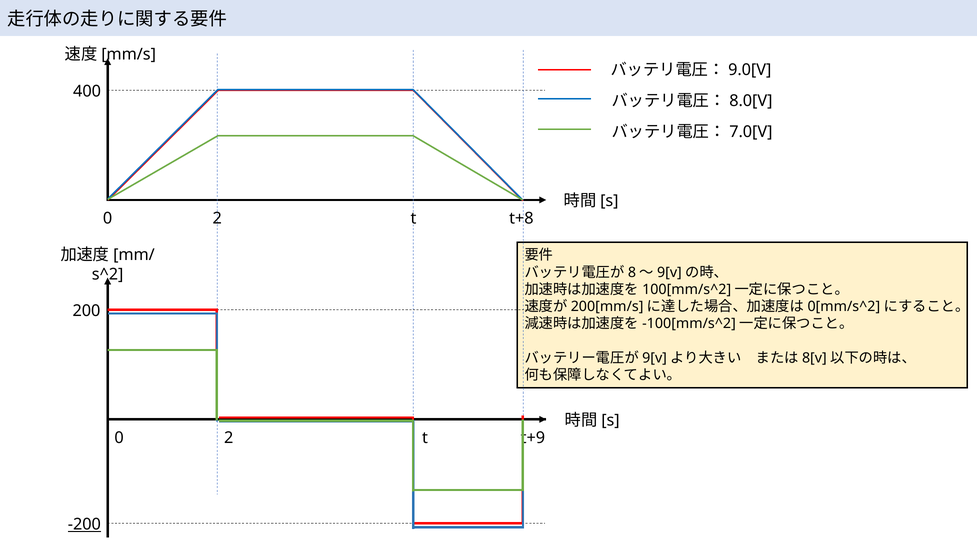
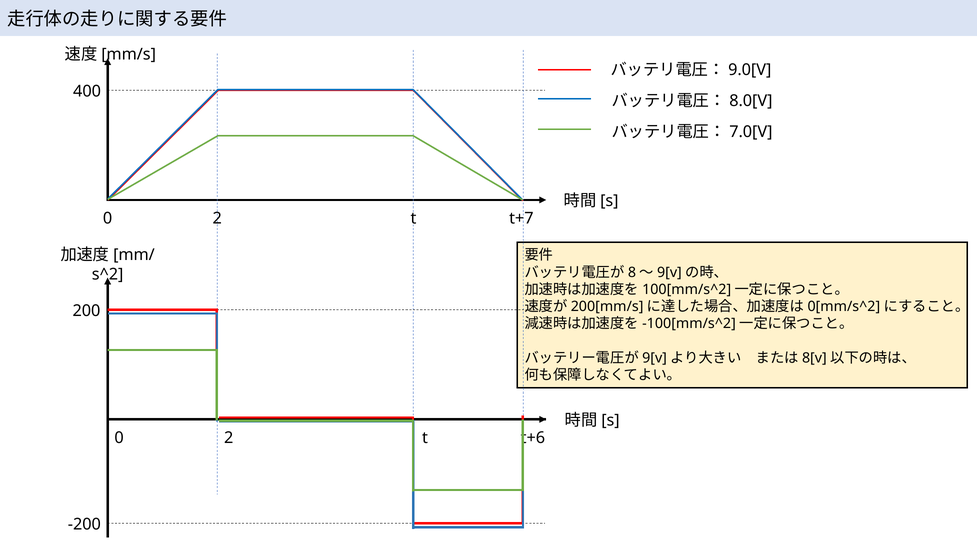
t+8: t+8 -> t+7
t+9: t+9 -> t+6
-200 underline: present -> none
